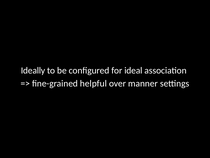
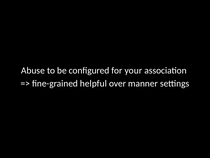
Ideally: Ideally -> Abuse
ideal: ideal -> your
